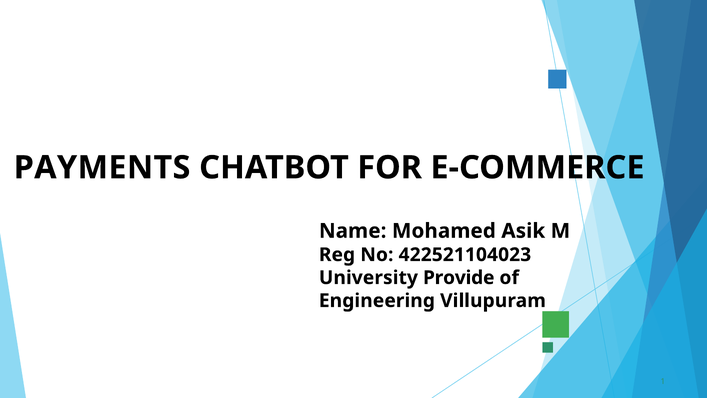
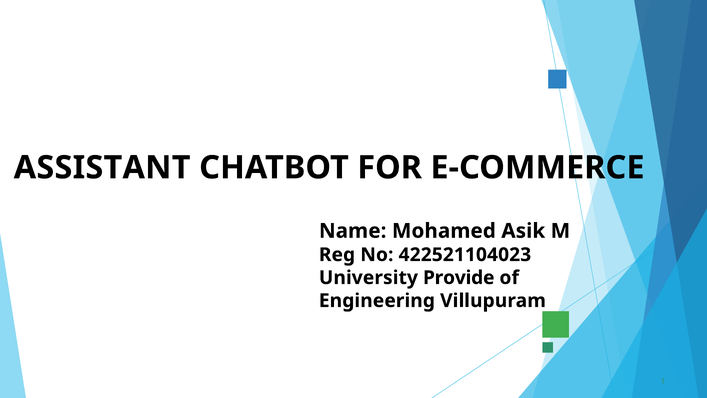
PAYMENTS: PAYMENTS -> ASSISTANT
